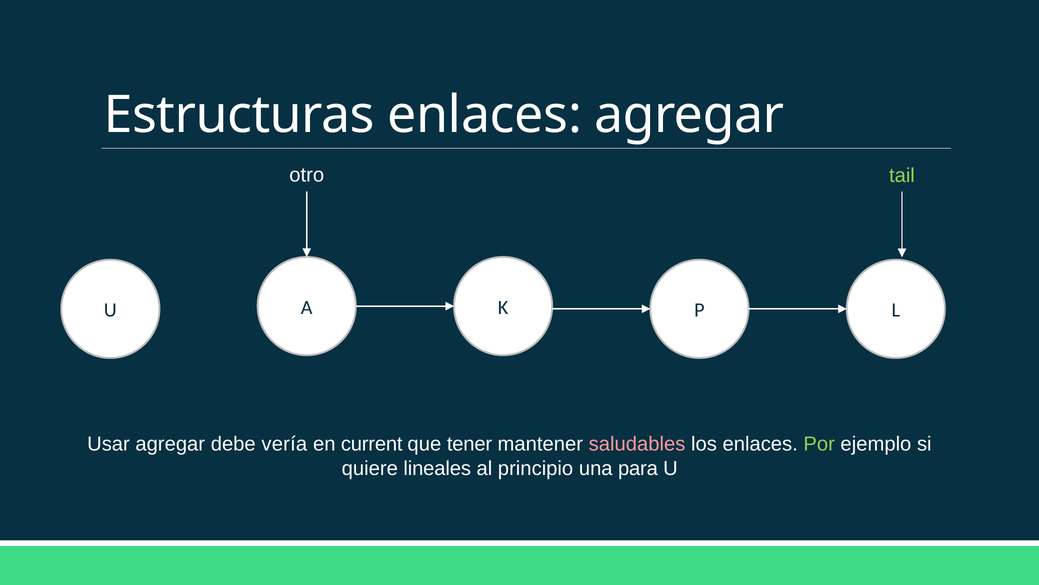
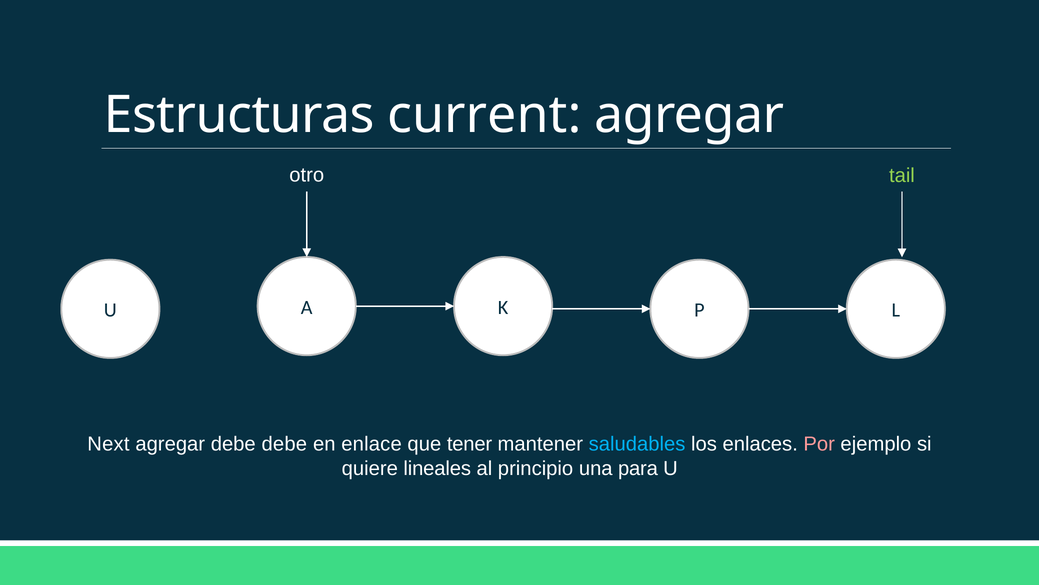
Estructuras enlaces: enlaces -> current
Usar: Usar -> Next
debe vería: vería -> debe
current: current -> enlace
saludables colour: pink -> light blue
Por colour: light green -> pink
